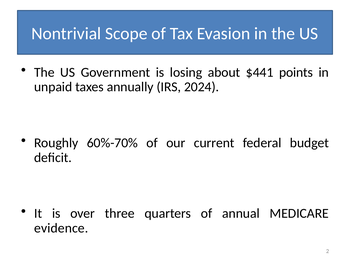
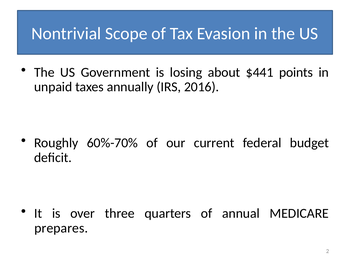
2024: 2024 -> 2016
evidence: evidence -> prepares
